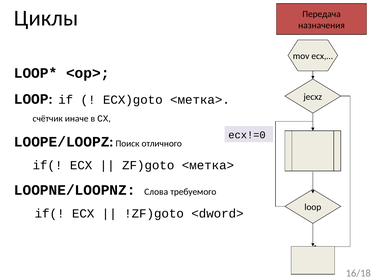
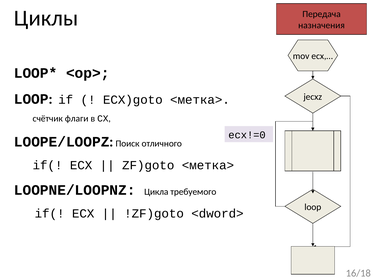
иначе: иначе -> флаги
Слова: Слова -> Цикла
